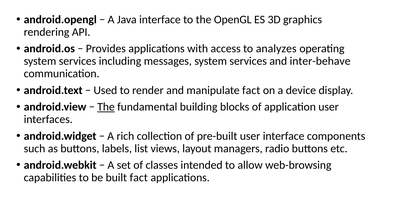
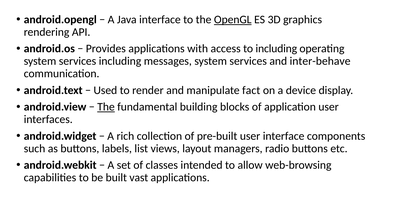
OpenGL underline: none -> present
to analyzes: analyzes -> including
built fact: fact -> vast
